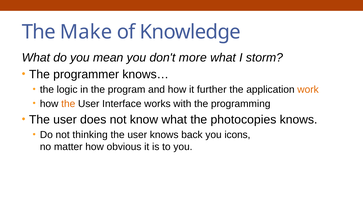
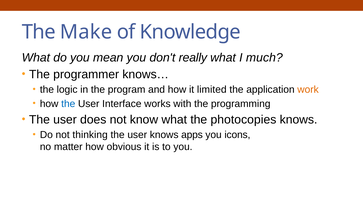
more: more -> really
storm: storm -> much
further: further -> limited
the at (68, 104) colour: orange -> blue
back: back -> apps
